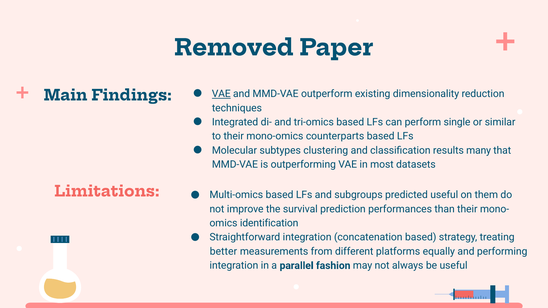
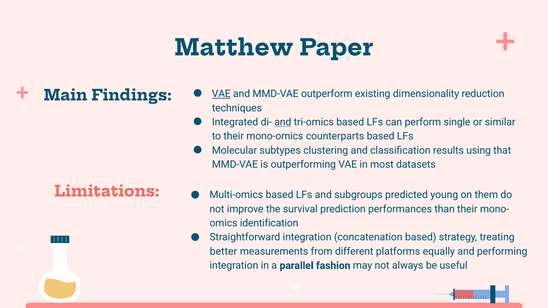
Removed: Removed -> Matthew
and at (283, 122) underline: none -> present
many: many -> using
predicted useful: useful -> young
